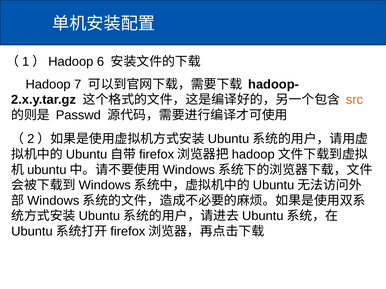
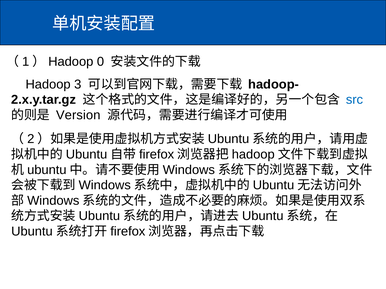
6: 6 -> 0
7: 7 -> 3
src colour: orange -> blue
Passwd: Passwd -> Version
